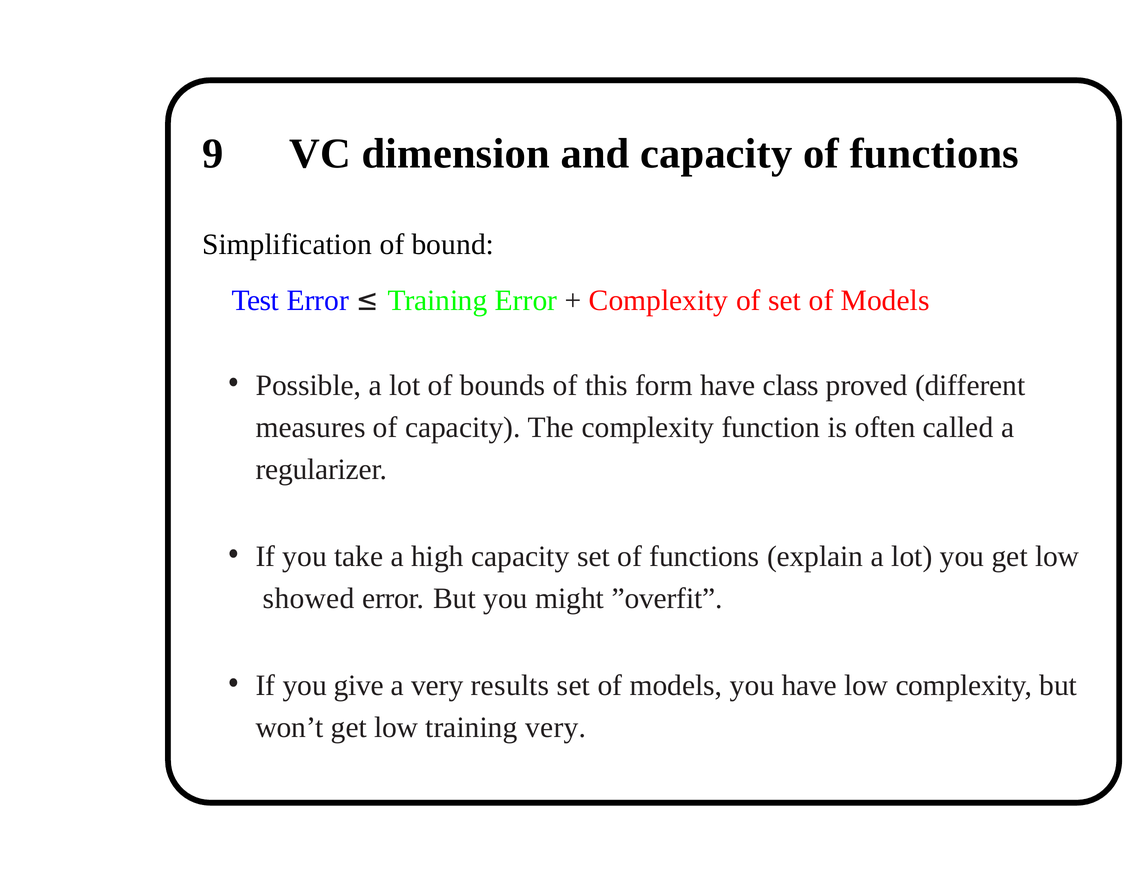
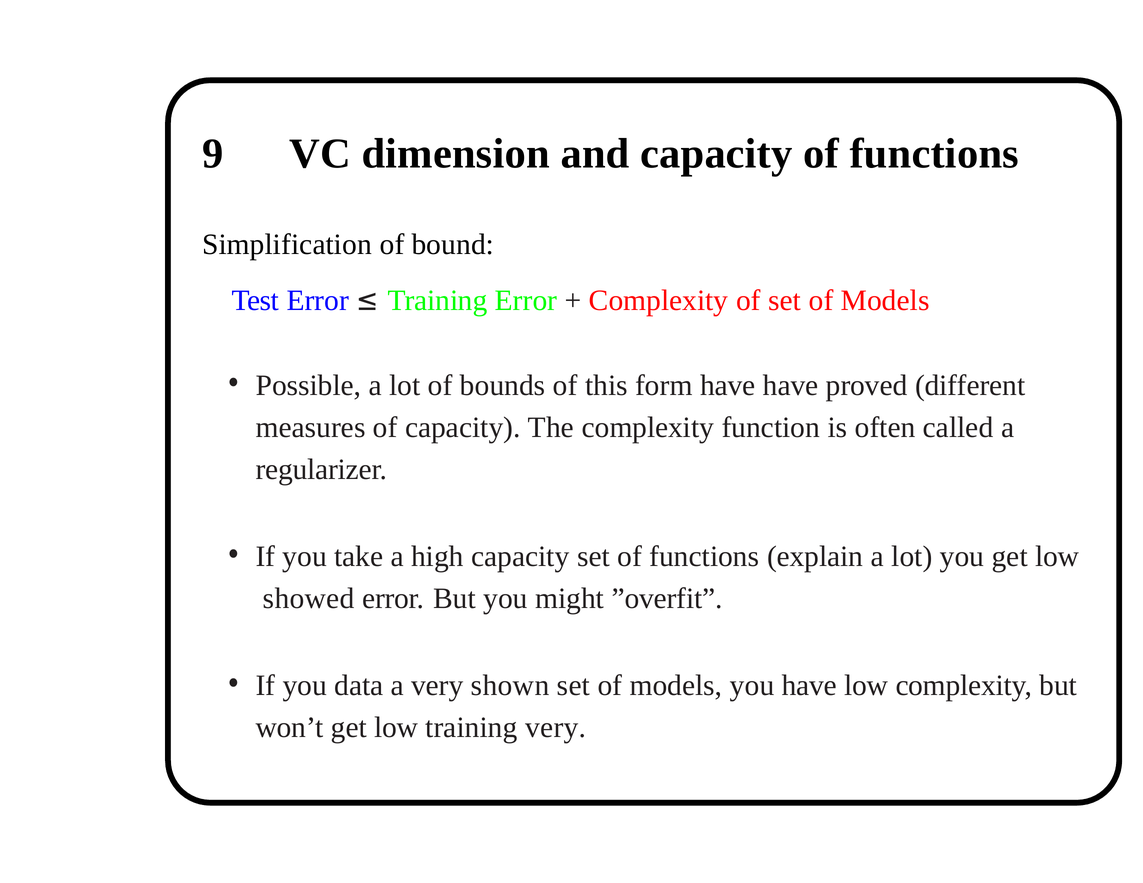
have class: class -> have
give: give -> data
results: results -> shown
